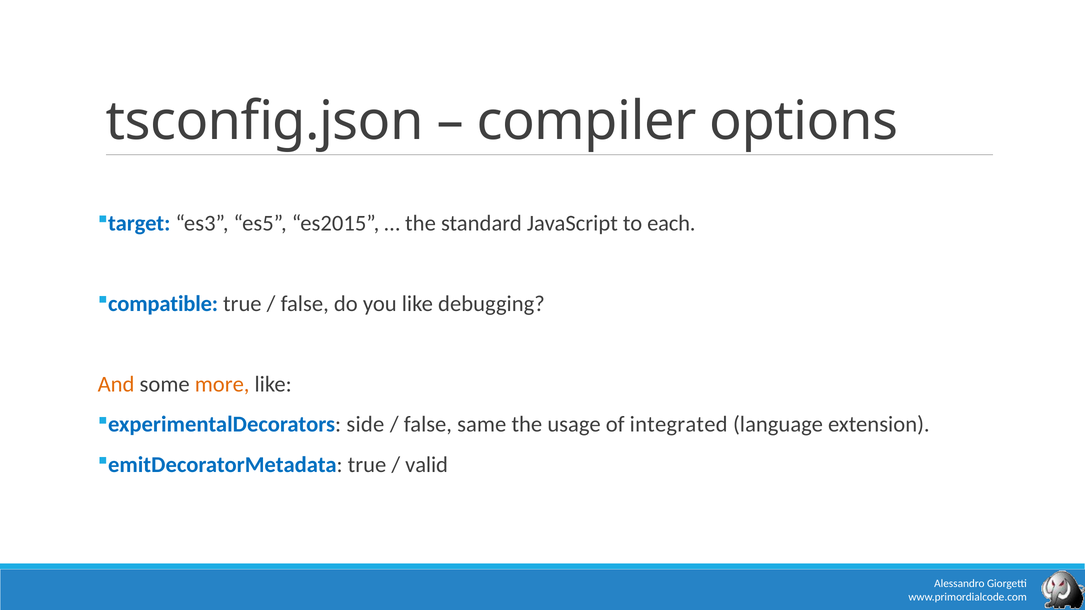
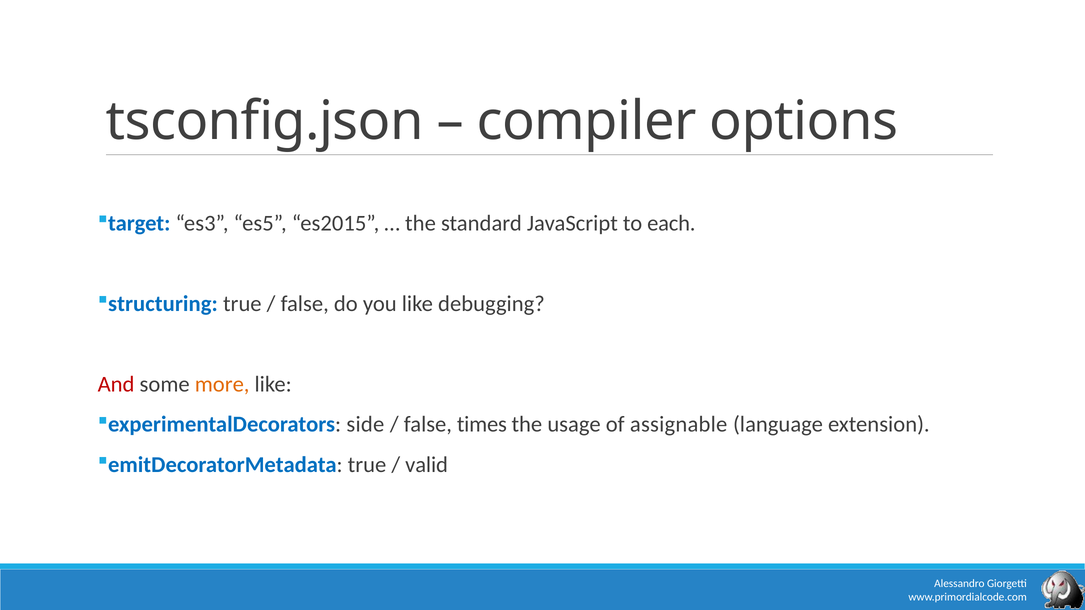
compatible: compatible -> structuring
And colour: orange -> red
same: same -> times
integrated: integrated -> assignable
